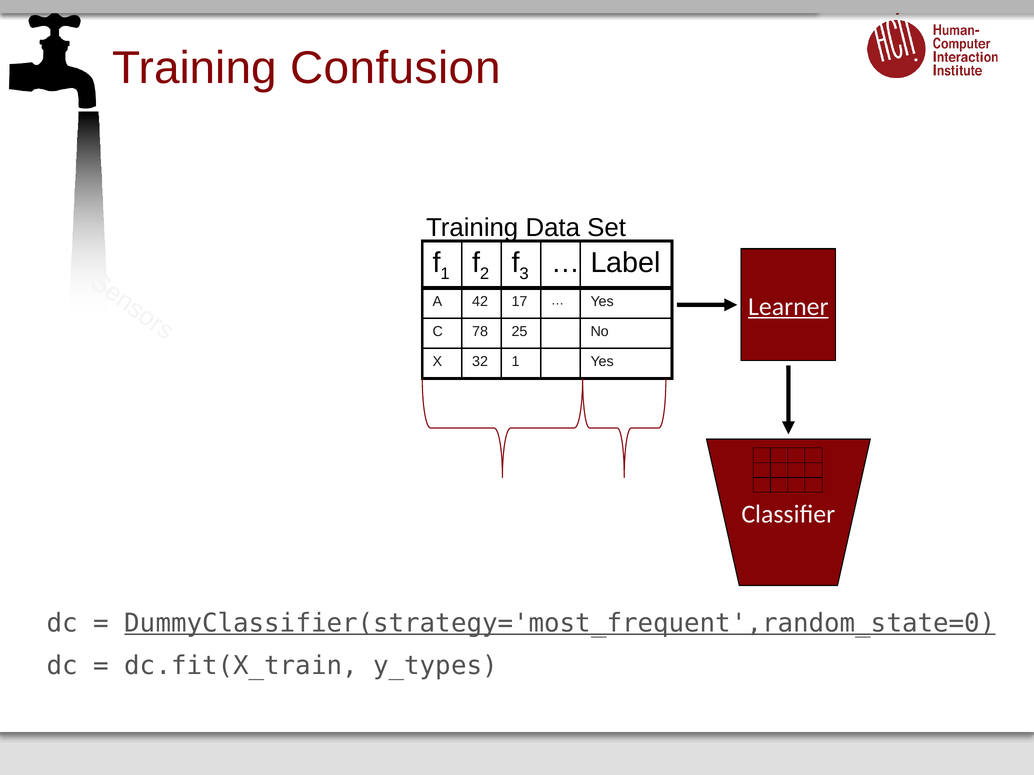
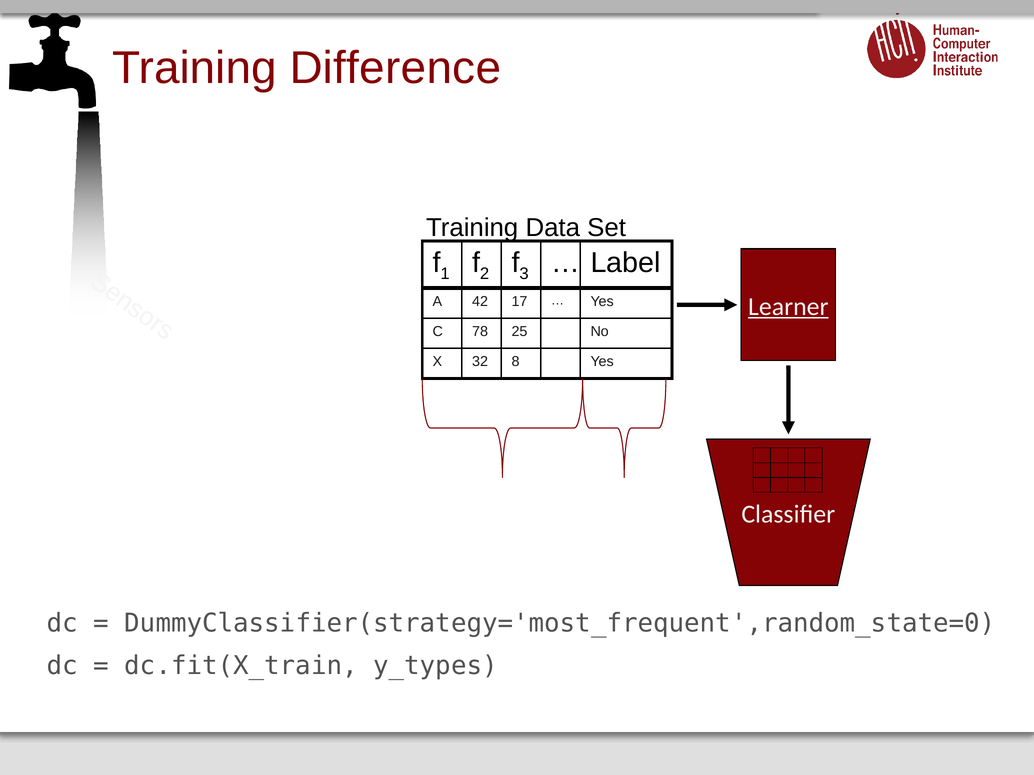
Confusion: Confusion -> Difference
32 1: 1 -> 8
DummyClassifier(strategy='most_frequent',random_state=0 underline: present -> none
